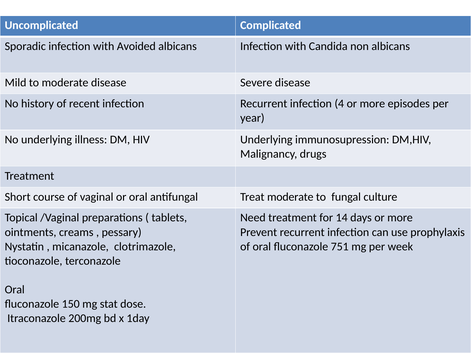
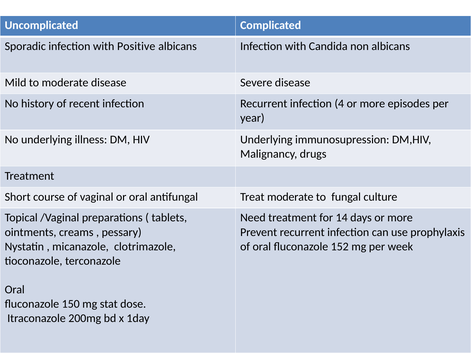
Avoided: Avoided -> Positive
751: 751 -> 152
